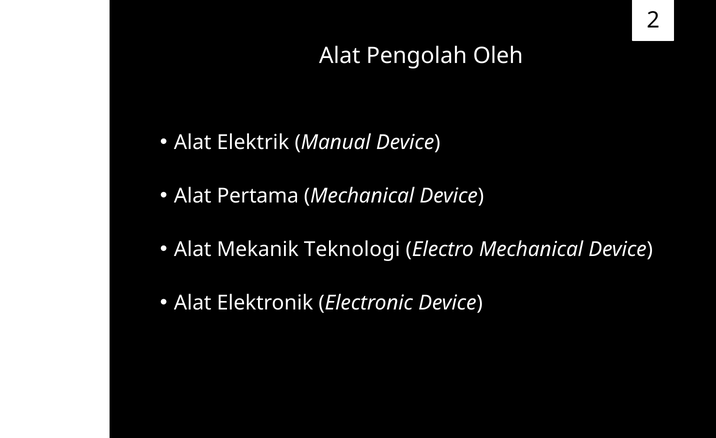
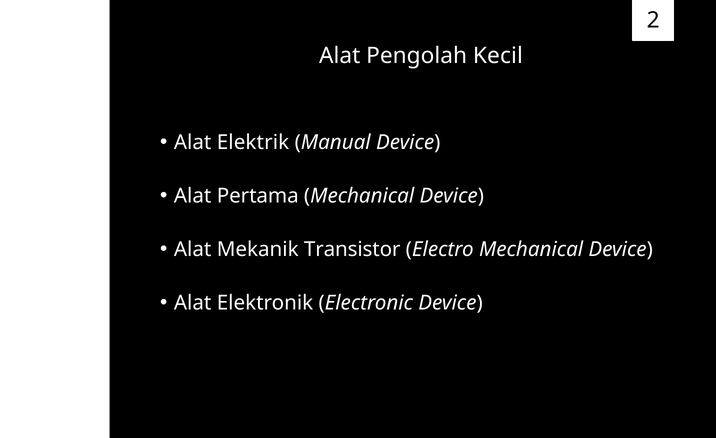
Oleh: Oleh -> Kecil
Teknologi: Teknologi -> Transistor
